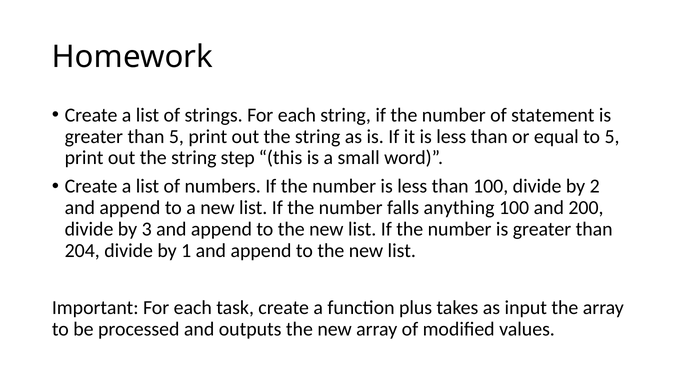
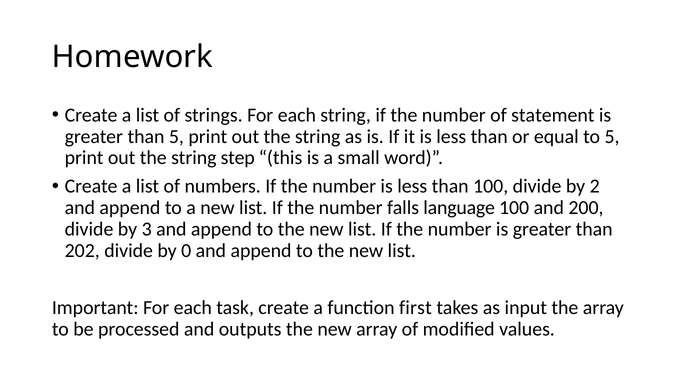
anything: anything -> language
204: 204 -> 202
1: 1 -> 0
plus: plus -> first
